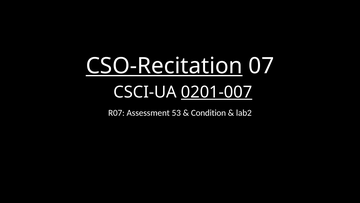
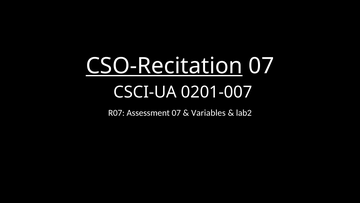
0201-007 underline: present -> none
Assessment 53: 53 -> 07
Condition: Condition -> Variables
